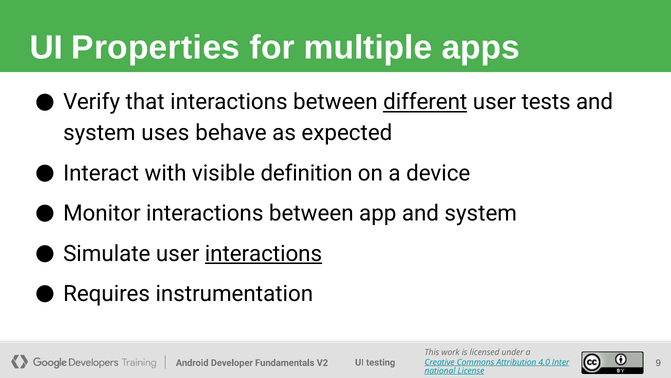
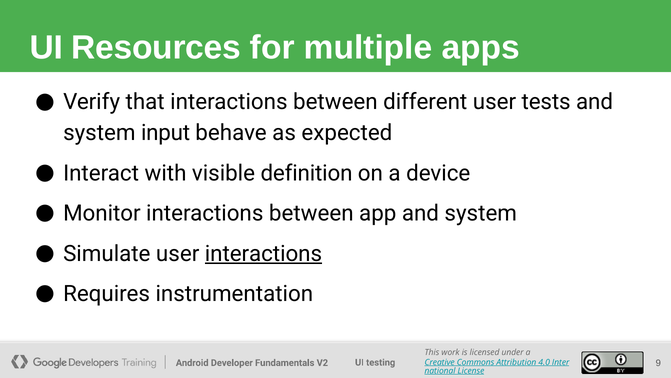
Properties: Properties -> Resources
different underline: present -> none
uses: uses -> input
